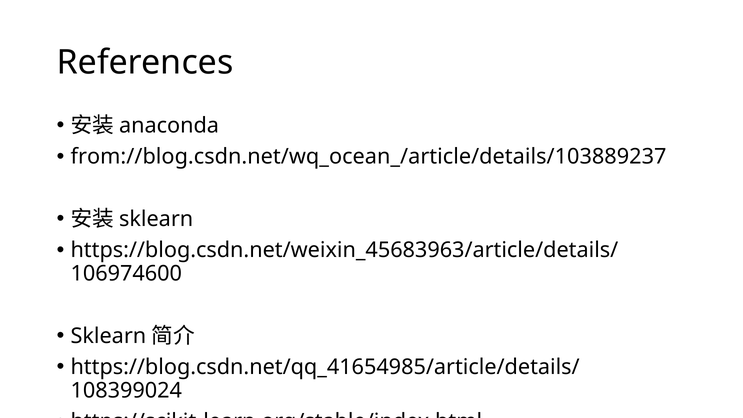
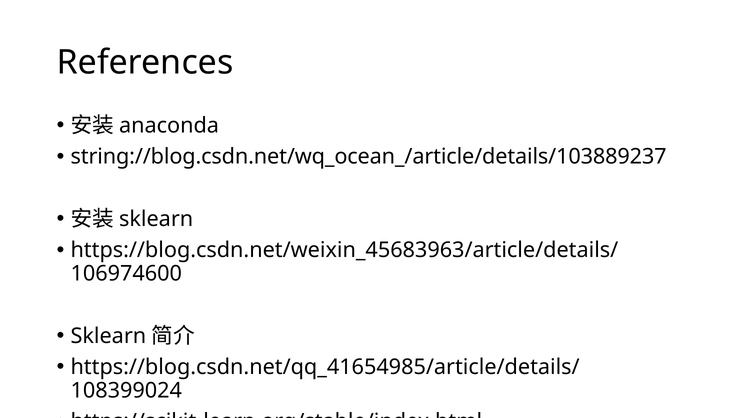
from://blog.csdn.net/wq_ocean_/article/details/103889237: from://blog.csdn.net/wq_ocean_/article/details/103889237 -> string://blog.csdn.net/wq_ocean_/article/details/103889237
